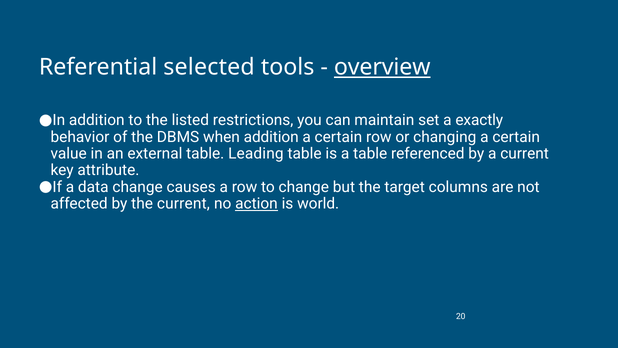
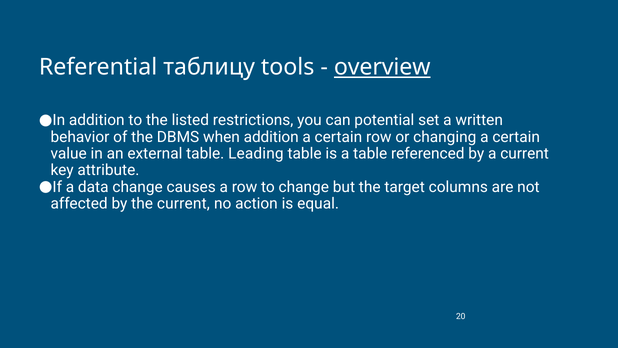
selected: selected -> таблицу
maintain: maintain -> potential
exactly: exactly -> written
action underline: present -> none
world: world -> equal
